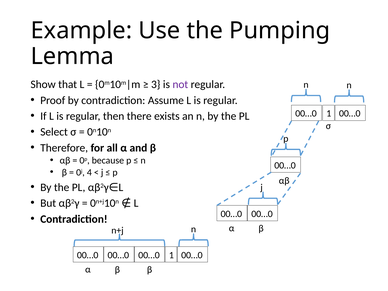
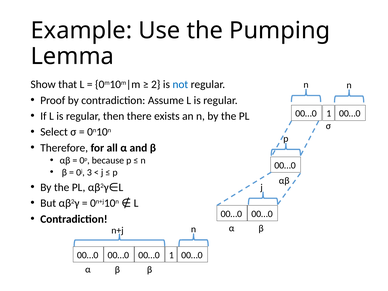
3: 3 -> 2
not colour: purple -> blue
4: 4 -> 3
